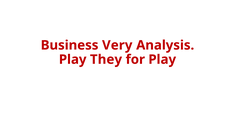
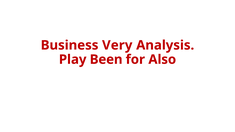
They: They -> Been
for Play: Play -> Also
